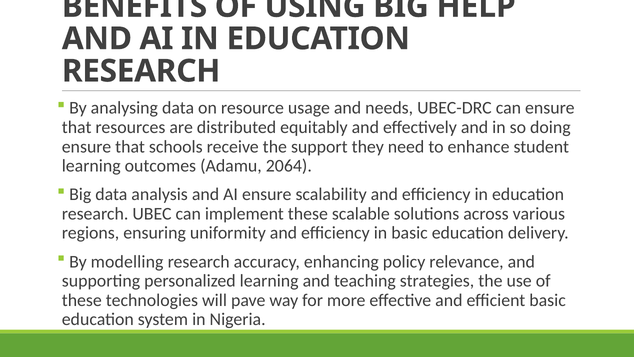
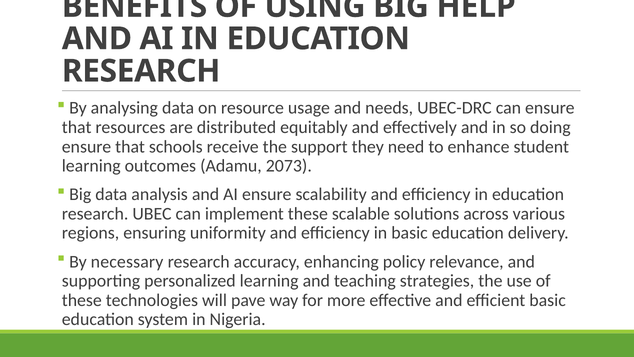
2064: 2064 -> 2073
modelling: modelling -> necessary
